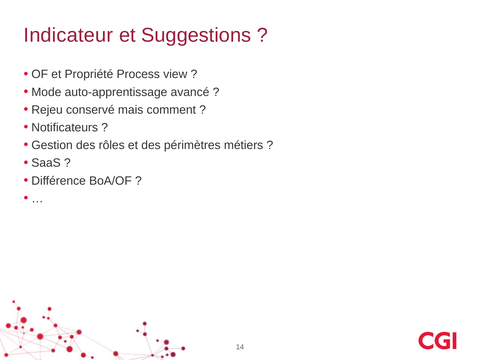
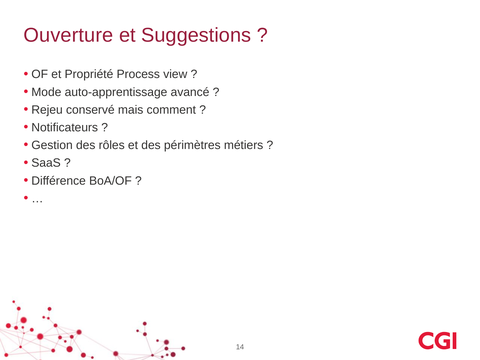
Indicateur: Indicateur -> Ouverture
